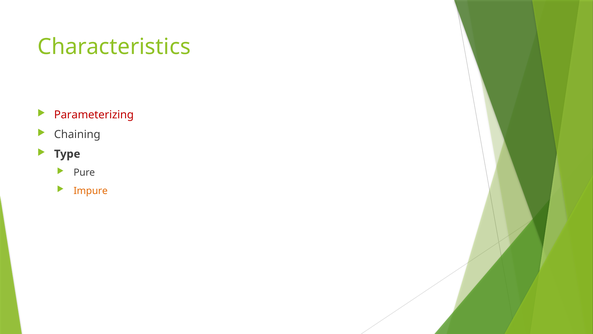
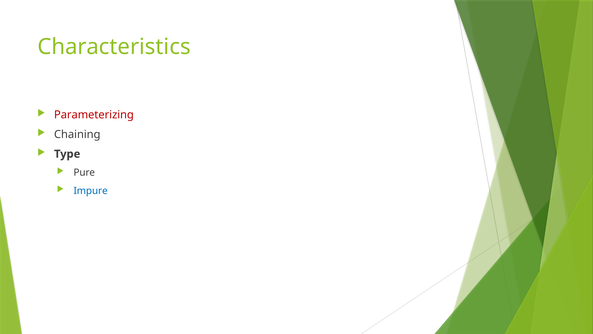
Impure colour: orange -> blue
